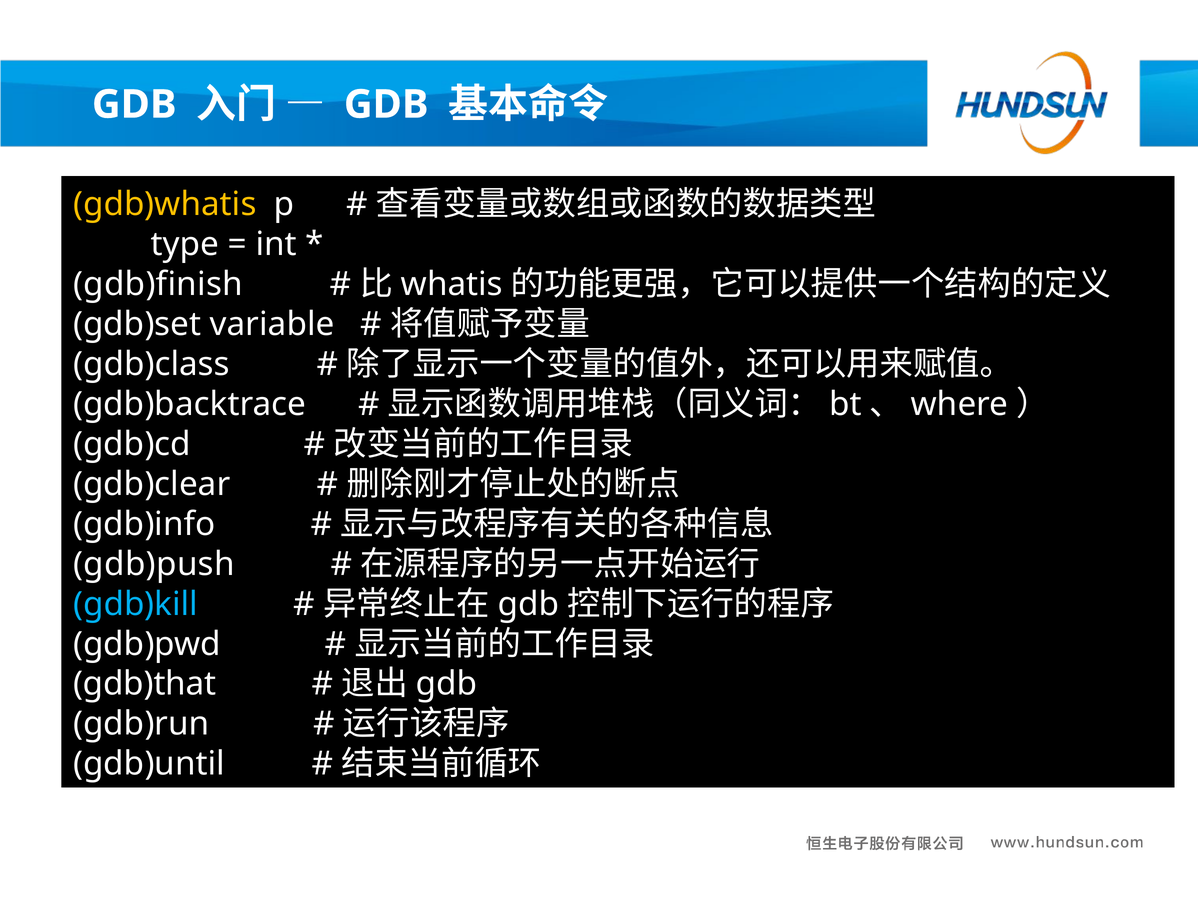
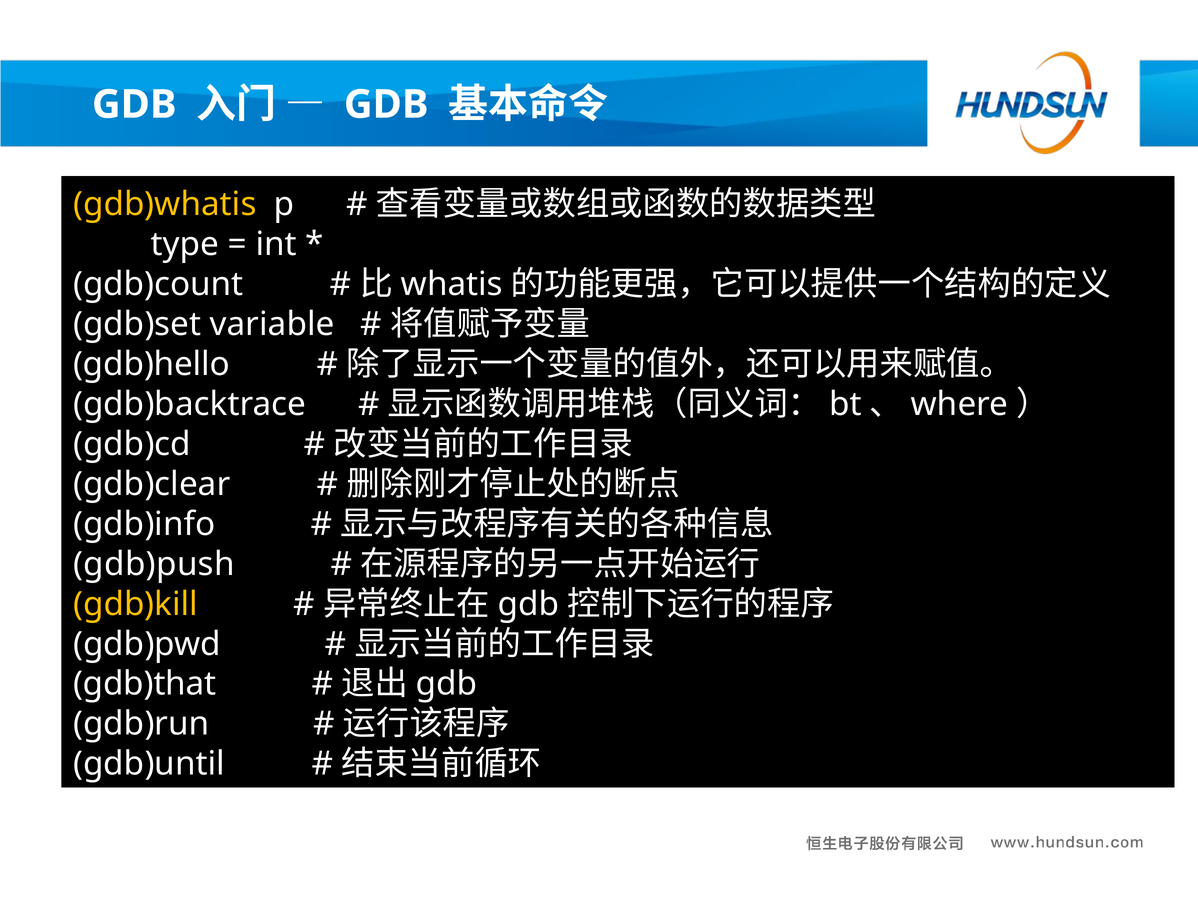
gdb)finish: gdb)finish -> gdb)count
gdb)class: gdb)class -> gdb)hello
gdb)kill colour: light blue -> yellow
